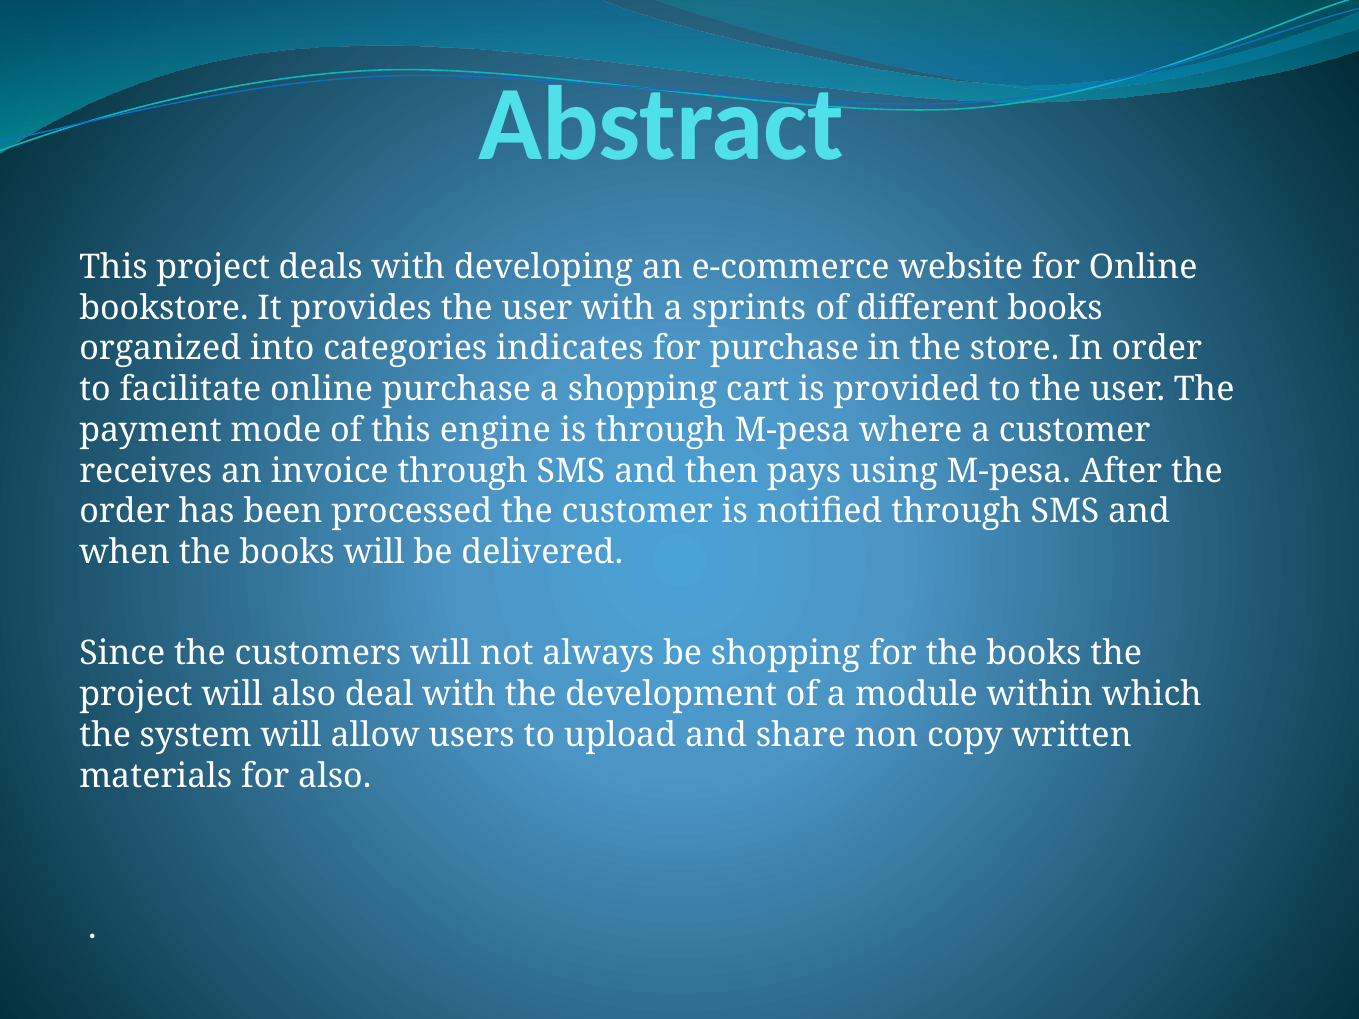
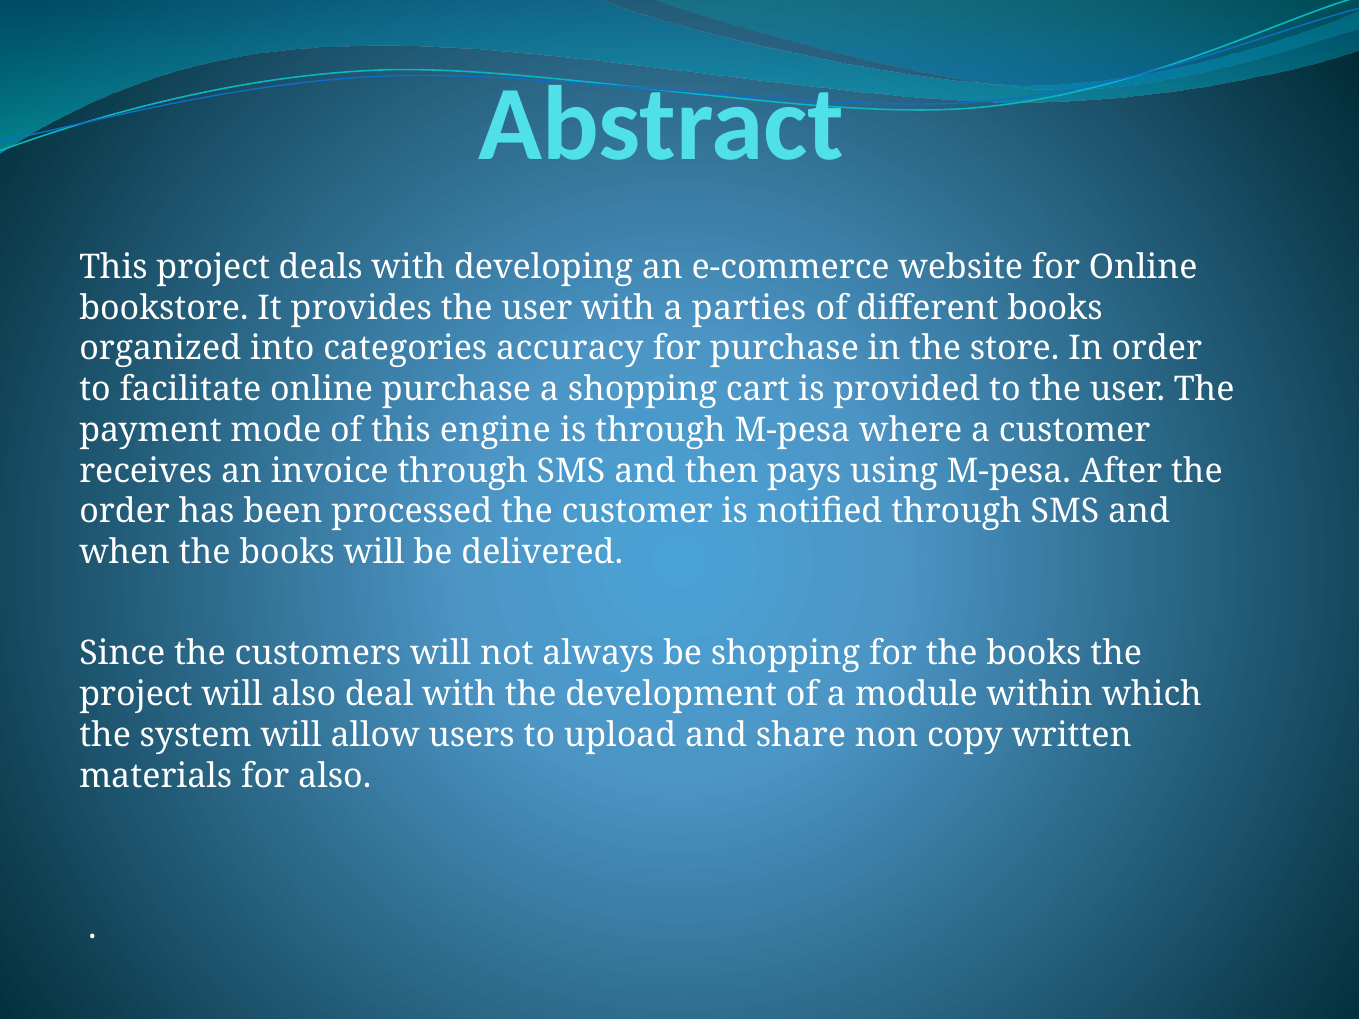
sprints: sprints -> parties
indicates: indicates -> accuracy
